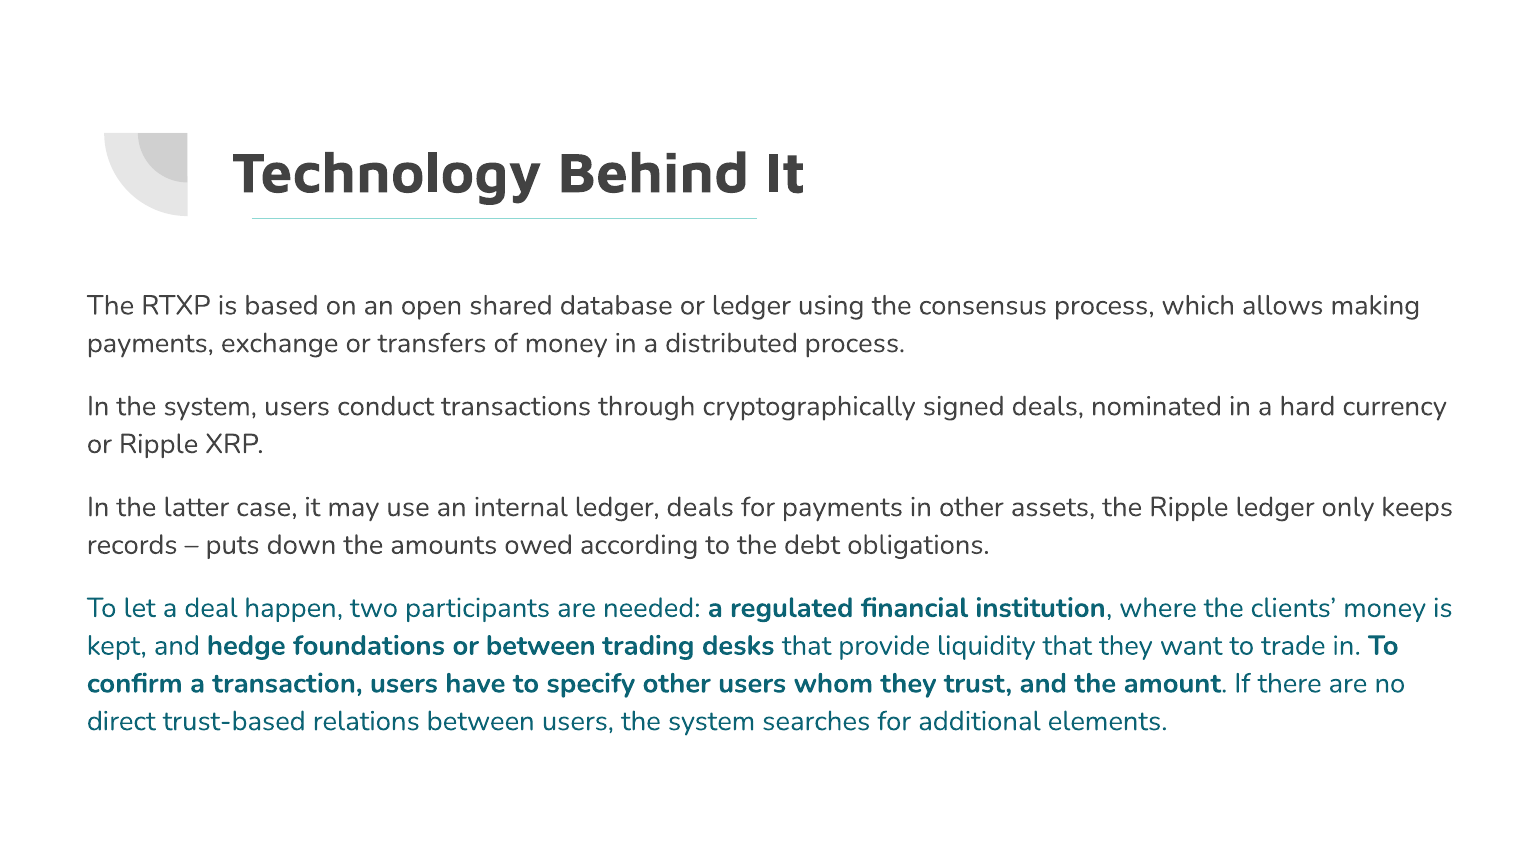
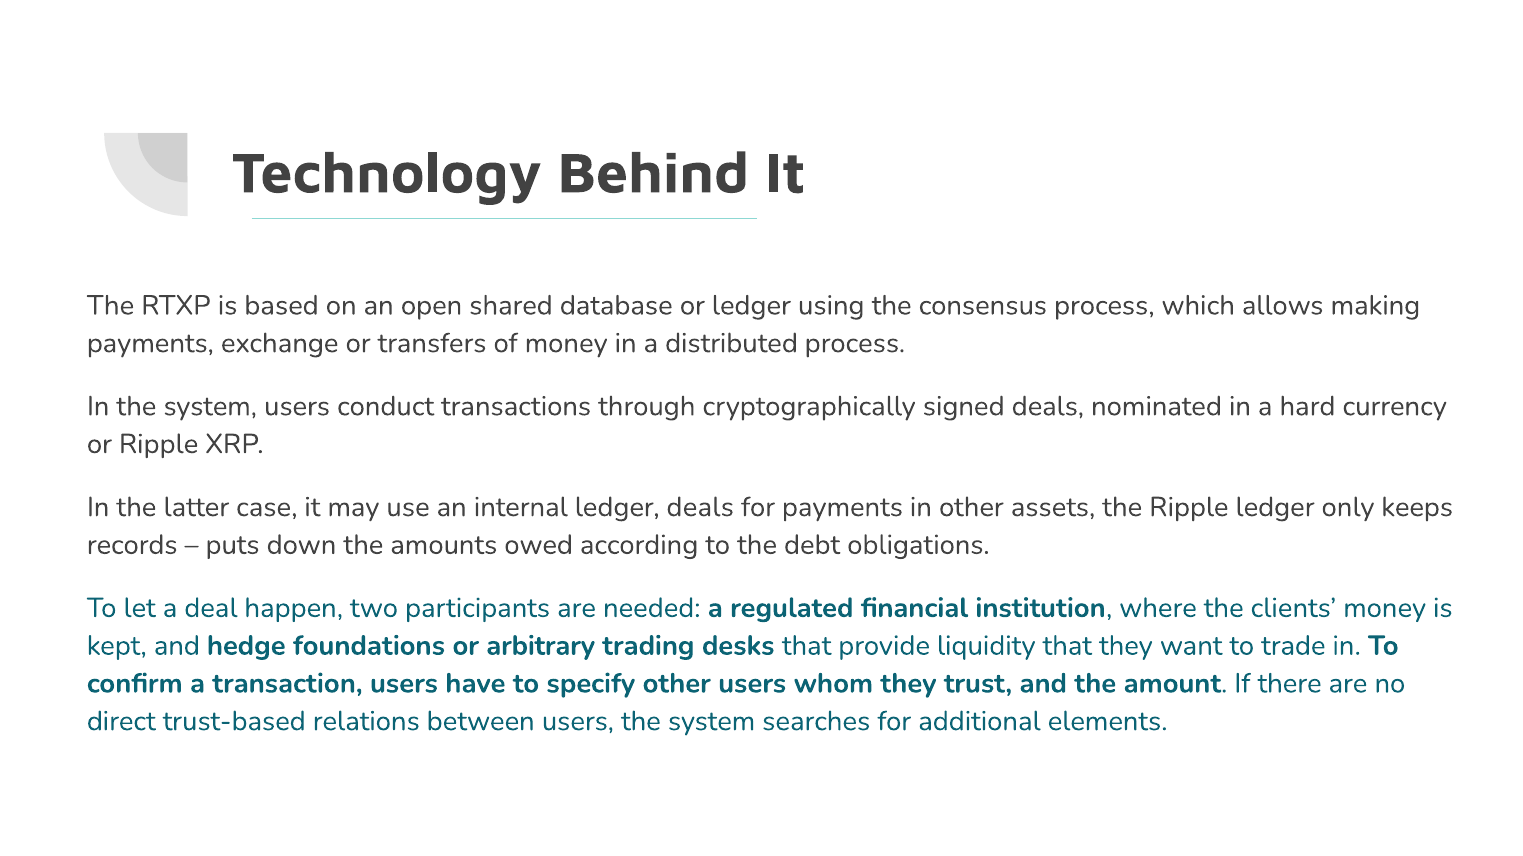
or between: between -> arbitrary
